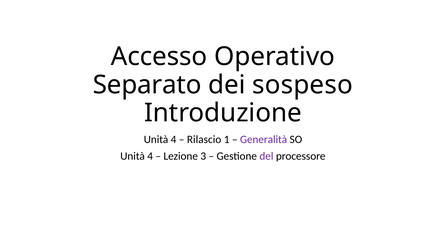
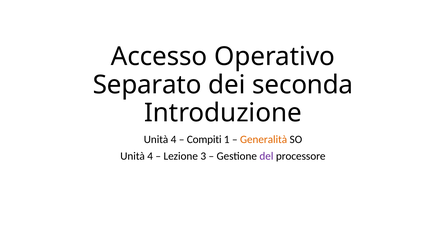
sospeso: sospeso -> seconda
Rilascio: Rilascio -> Compiti
Generalità colour: purple -> orange
